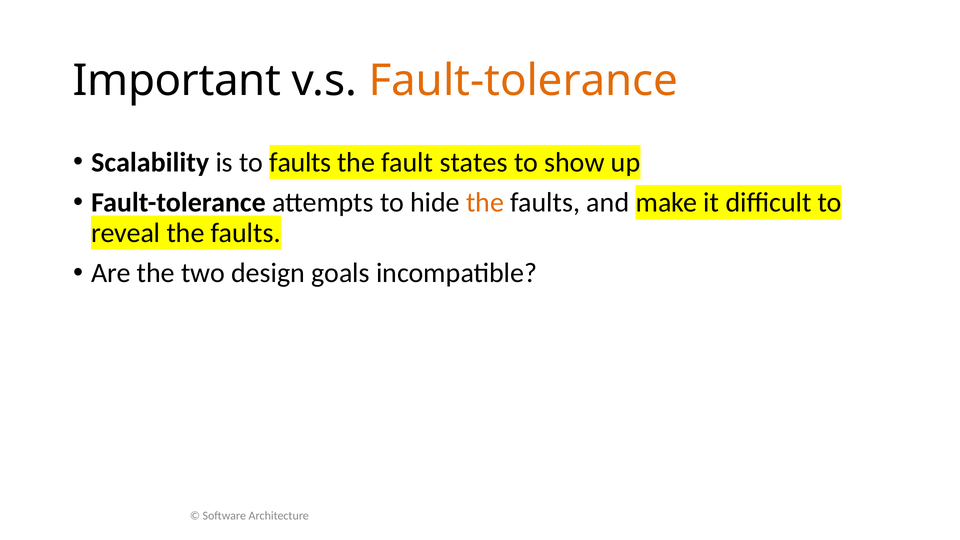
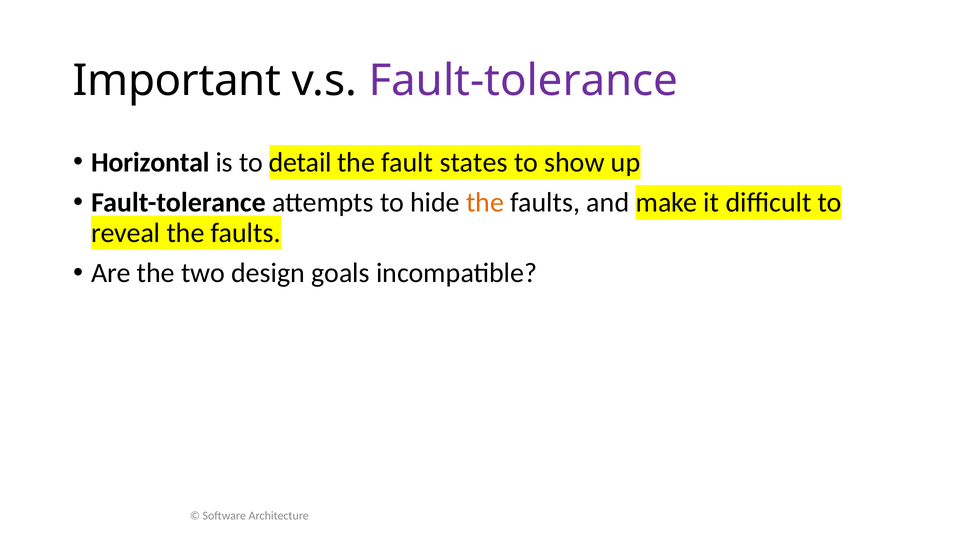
Fault-tolerance at (523, 81) colour: orange -> purple
Scalability: Scalability -> Horizontal
to faults: faults -> detail
